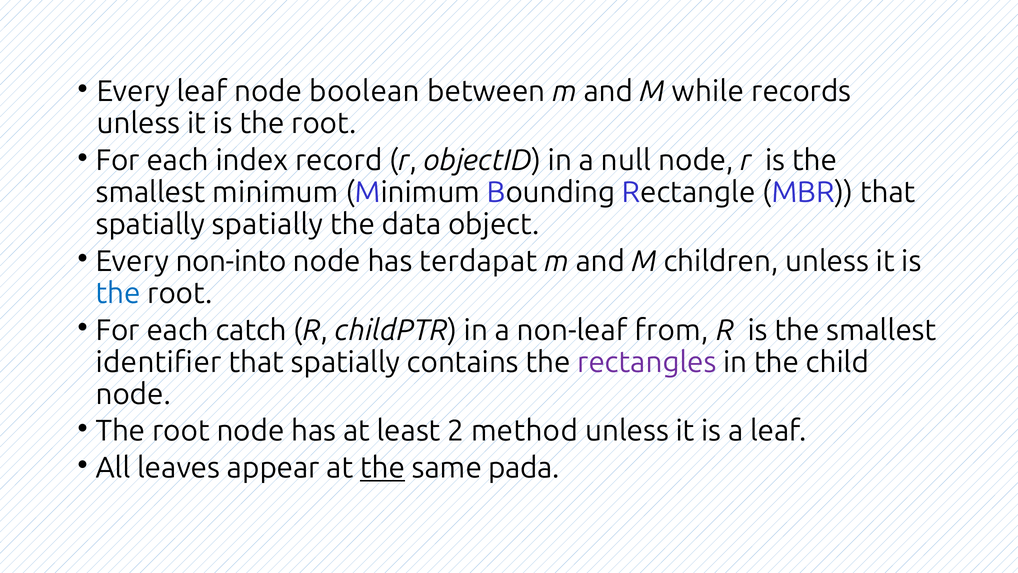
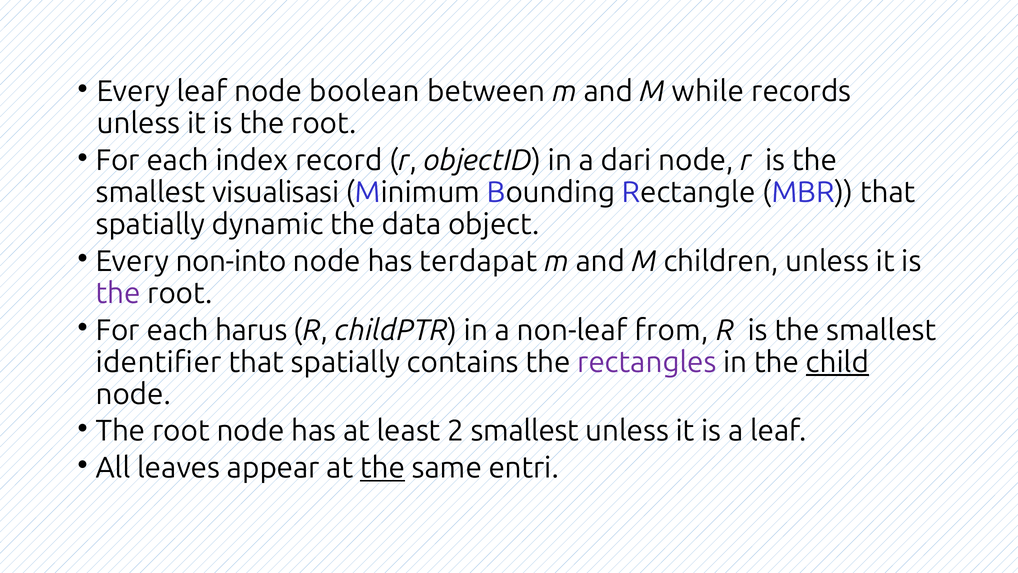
null: null -> dari
smallest minimum: minimum -> visualisasi
spatially spatially: spatially -> dynamic
the at (118, 293) colour: blue -> purple
catch: catch -> harus
child underline: none -> present
2 method: method -> smallest
pada: pada -> entri
